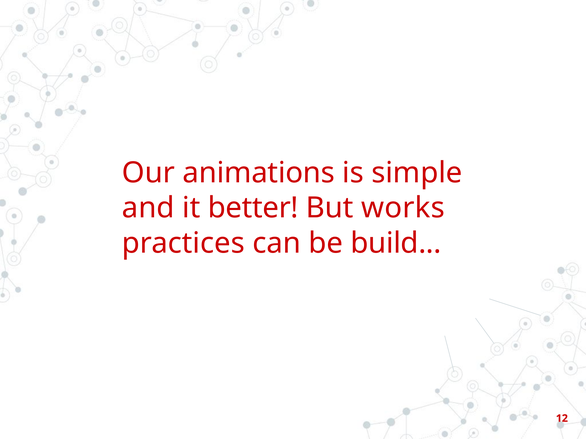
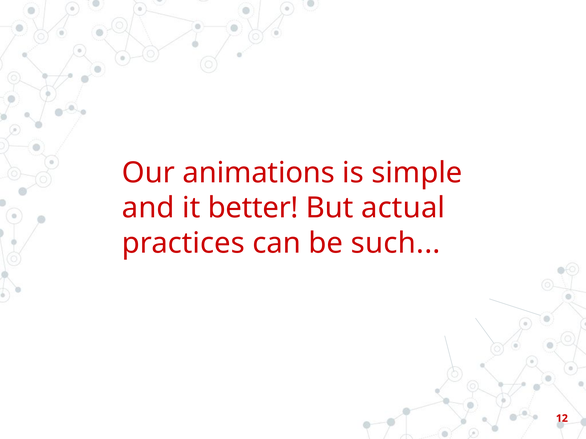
works: works -> actual
build: build -> such
